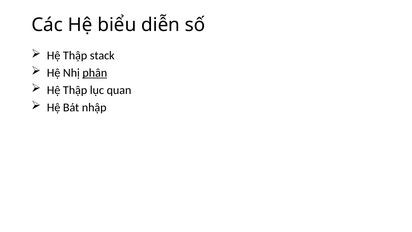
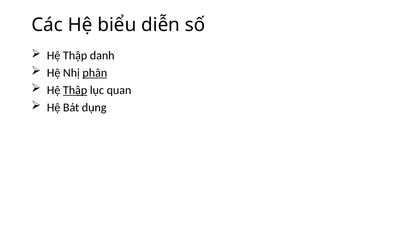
stack: stack -> danh
Thập at (75, 90) underline: none -> present
nhập: nhập -> dụng
